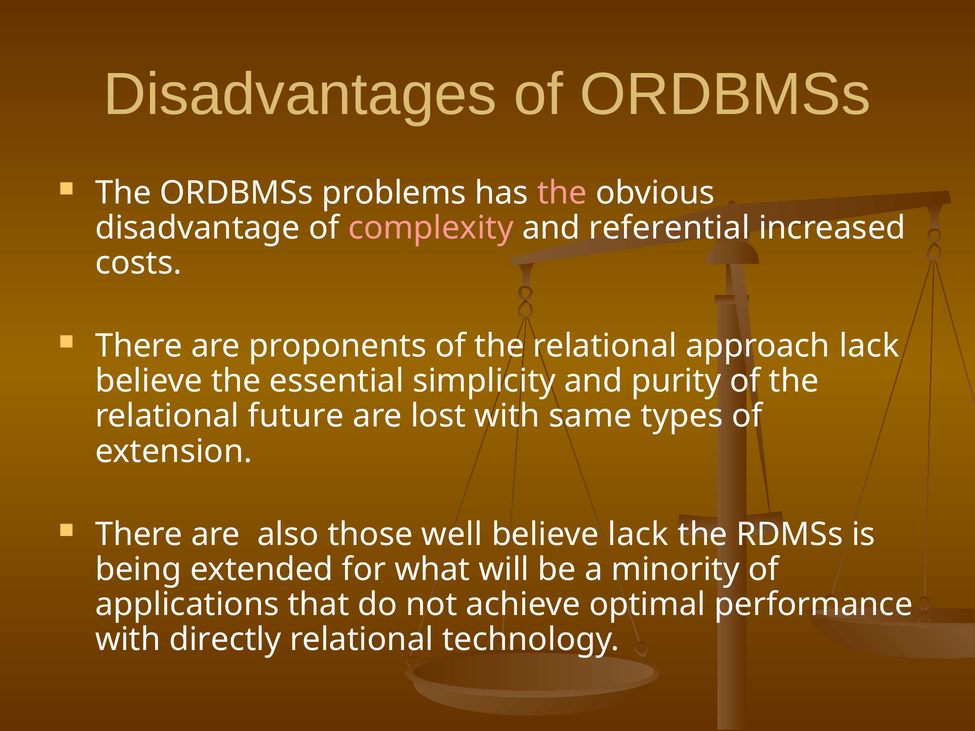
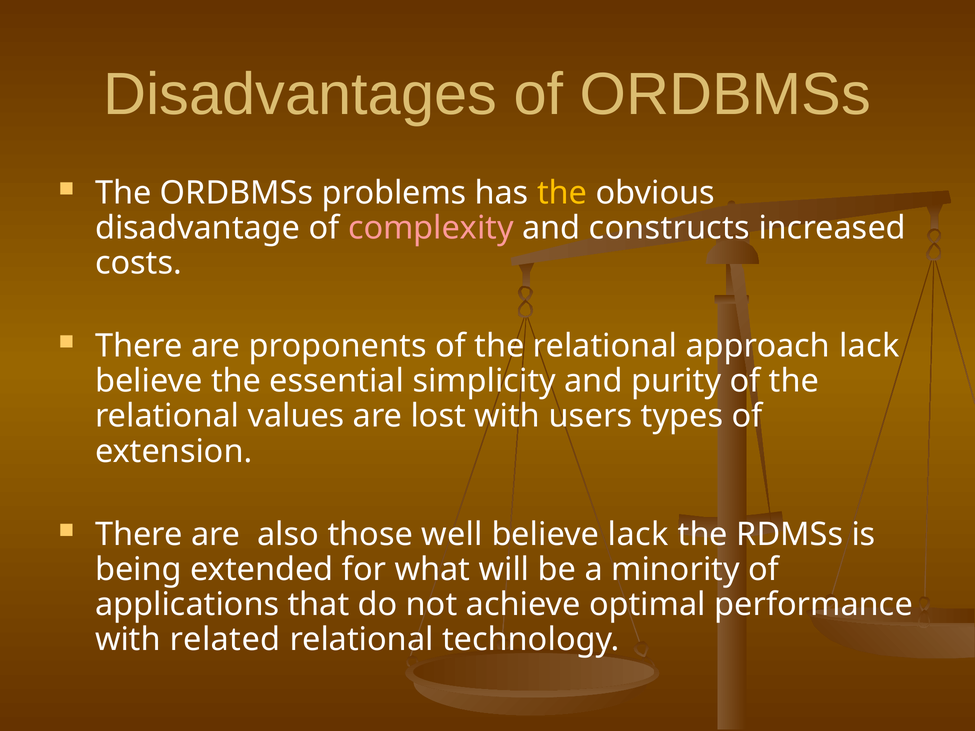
the at (562, 193) colour: pink -> yellow
referential: referential -> constructs
future: future -> values
same: same -> users
directly: directly -> related
